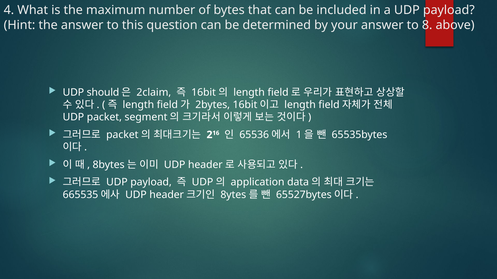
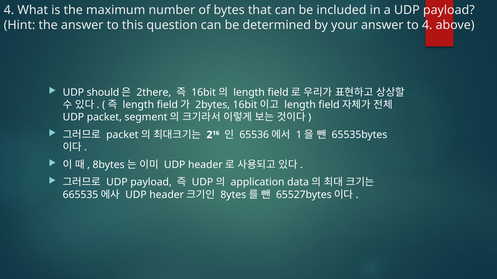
to 8: 8 -> 4
2claim: 2claim -> 2there
